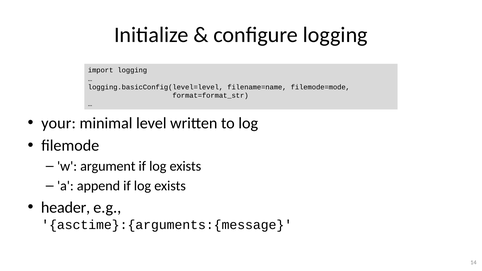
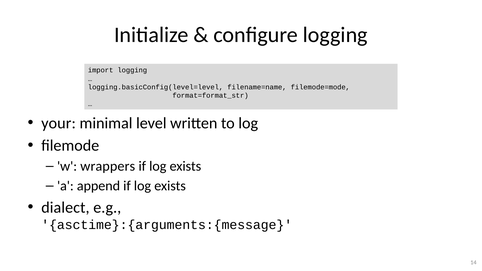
argument: argument -> wrappers
header: header -> dialect
